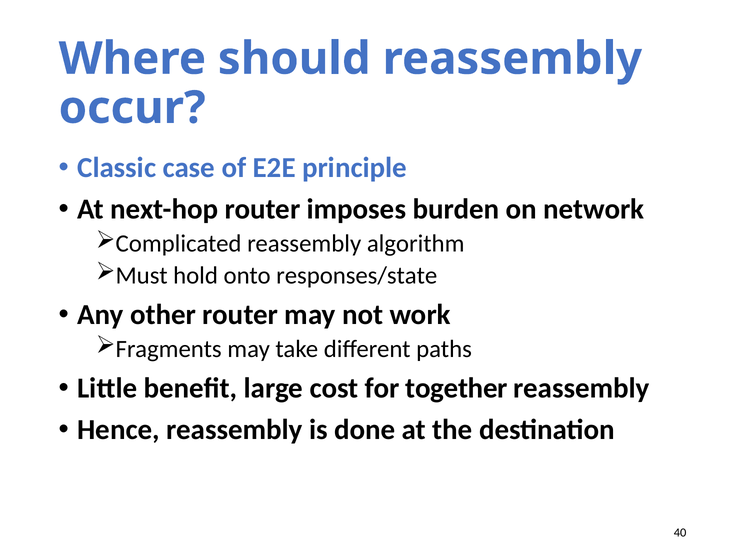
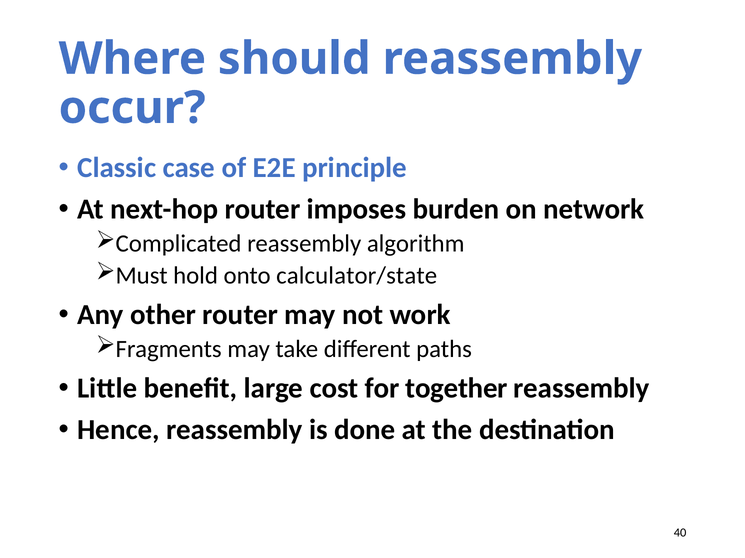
responses/state: responses/state -> calculator/state
